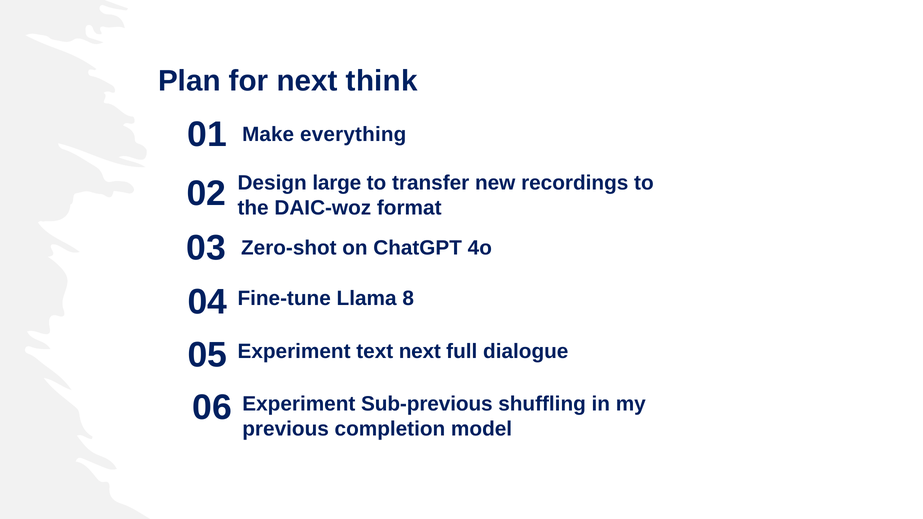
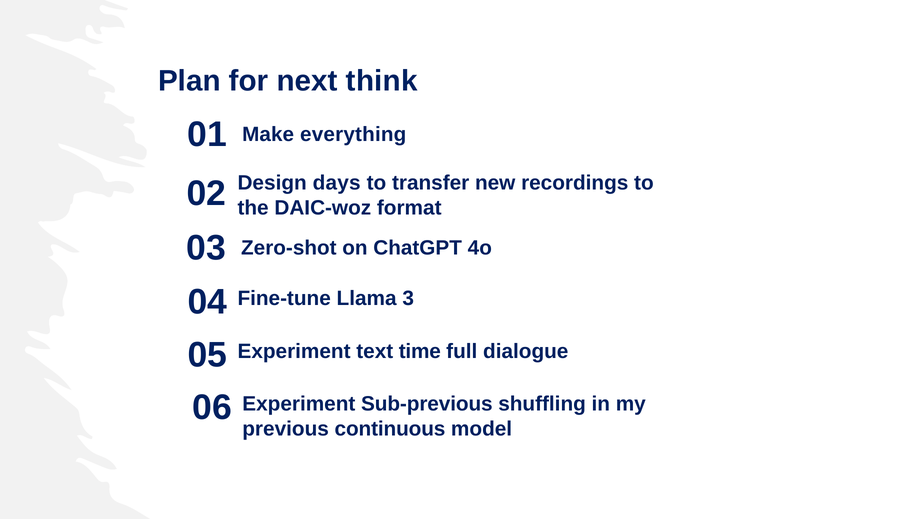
large: large -> days
8: 8 -> 3
text next: next -> time
completion: completion -> continuous
